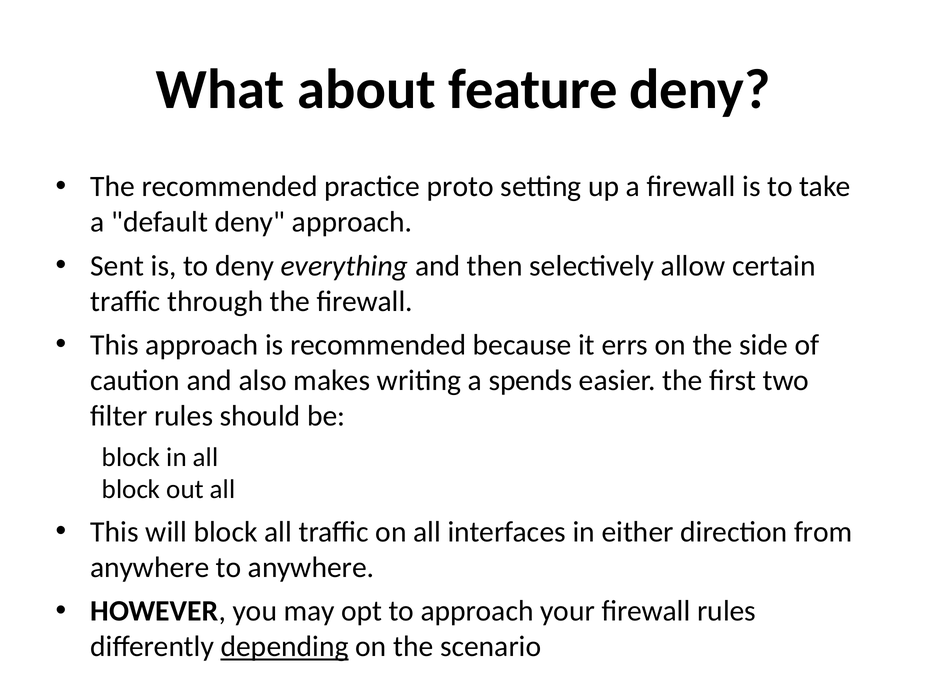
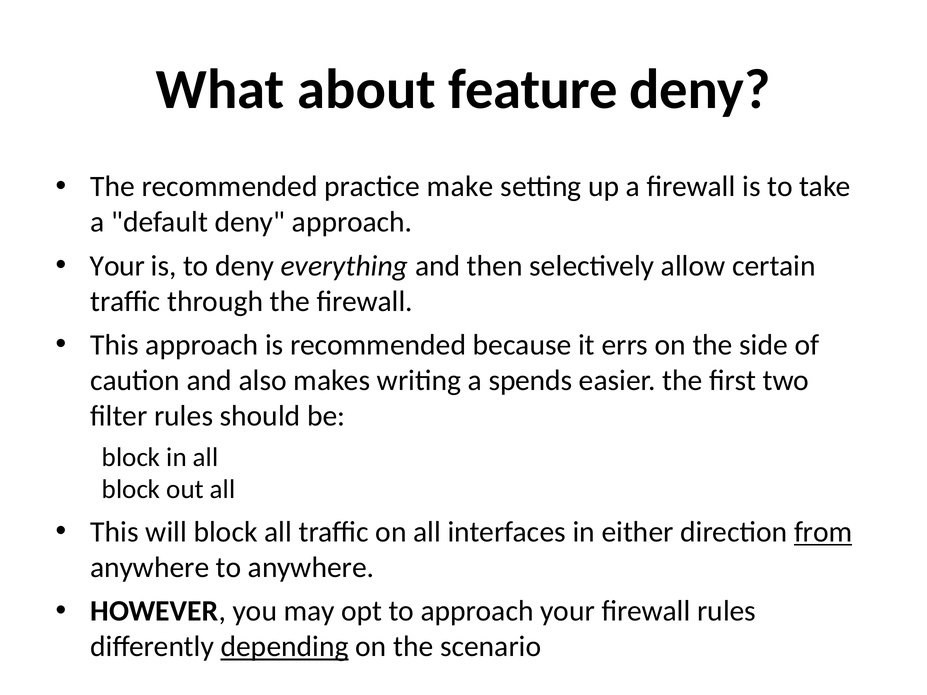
proto: proto -> make
Sent at (117, 266): Sent -> Your
from underline: none -> present
